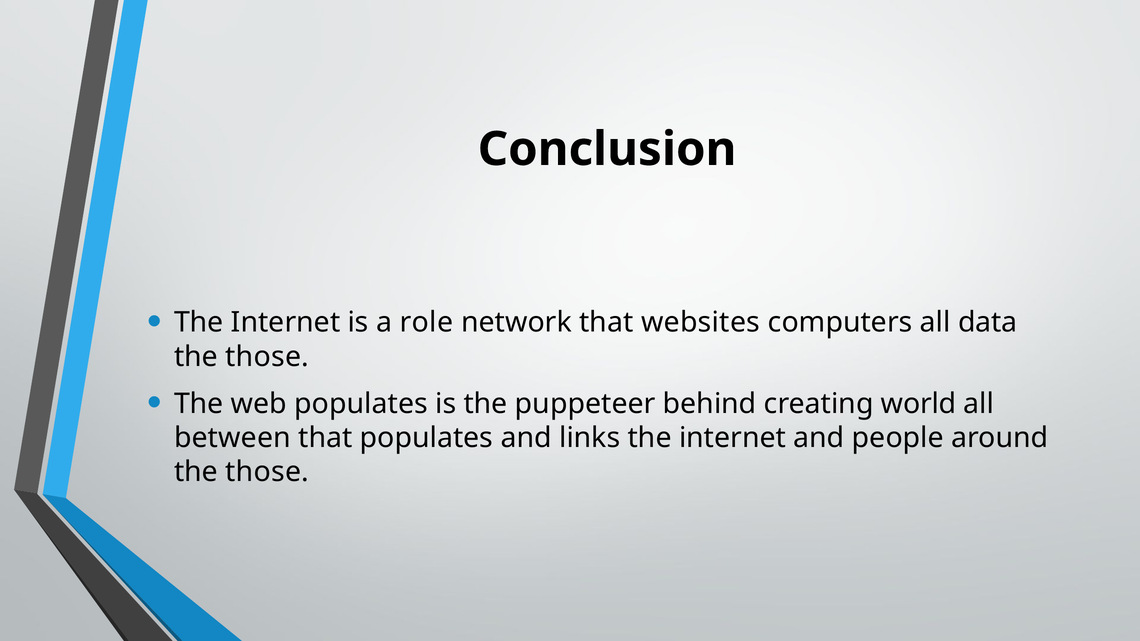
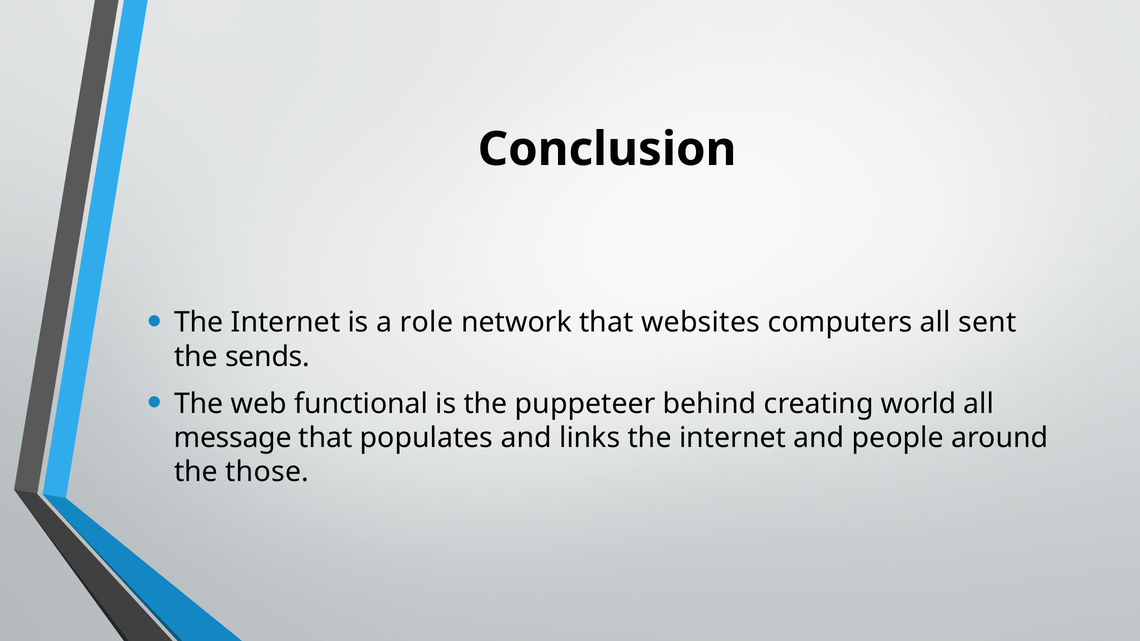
data: data -> sent
those at (267, 357): those -> sends
web populates: populates -> functional
between: between -> message
